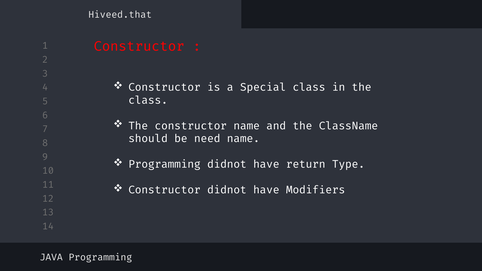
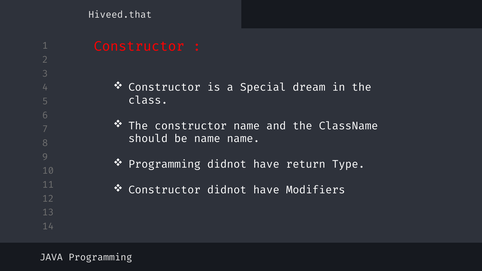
Special class: class -> dream
be need: need -> name
